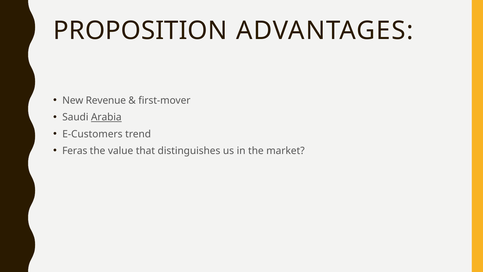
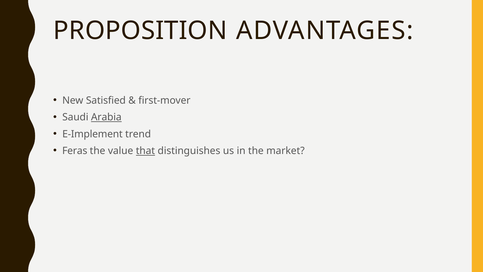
Revenue: Revenue -> Satisfied
E-Customers: E-Customers -> E-Implement
that underline: none -> present
